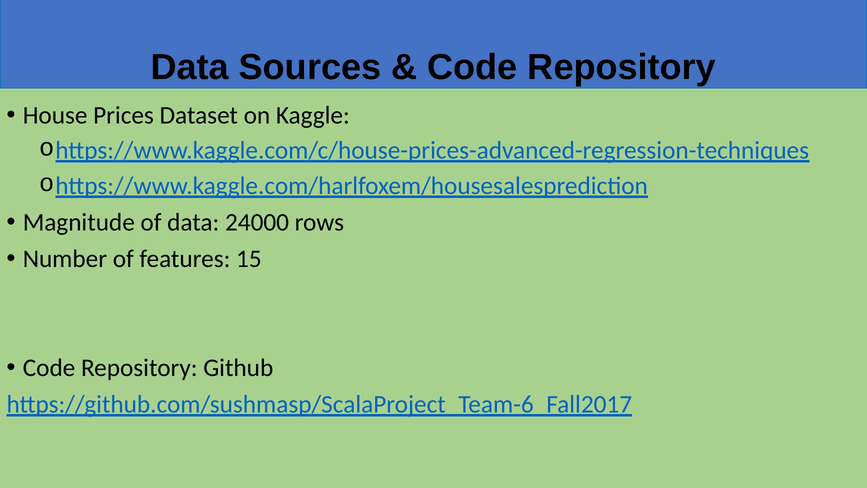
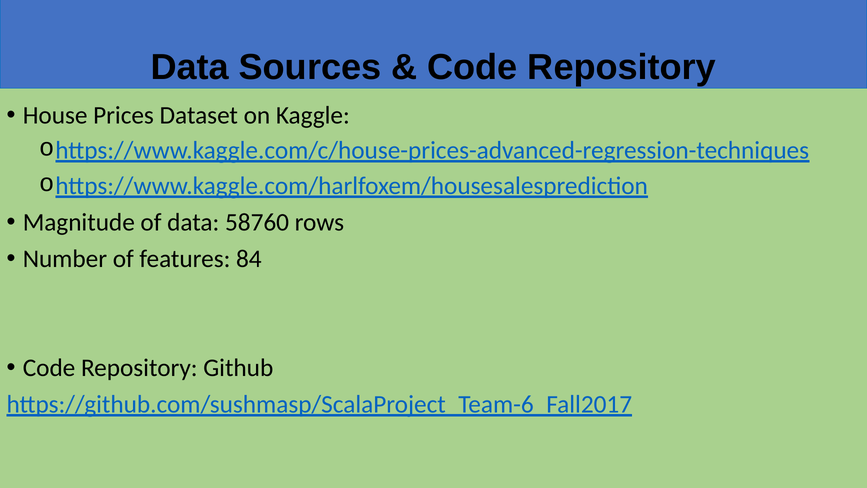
24000: 24000 -> 58760
15: 15 -> 84
